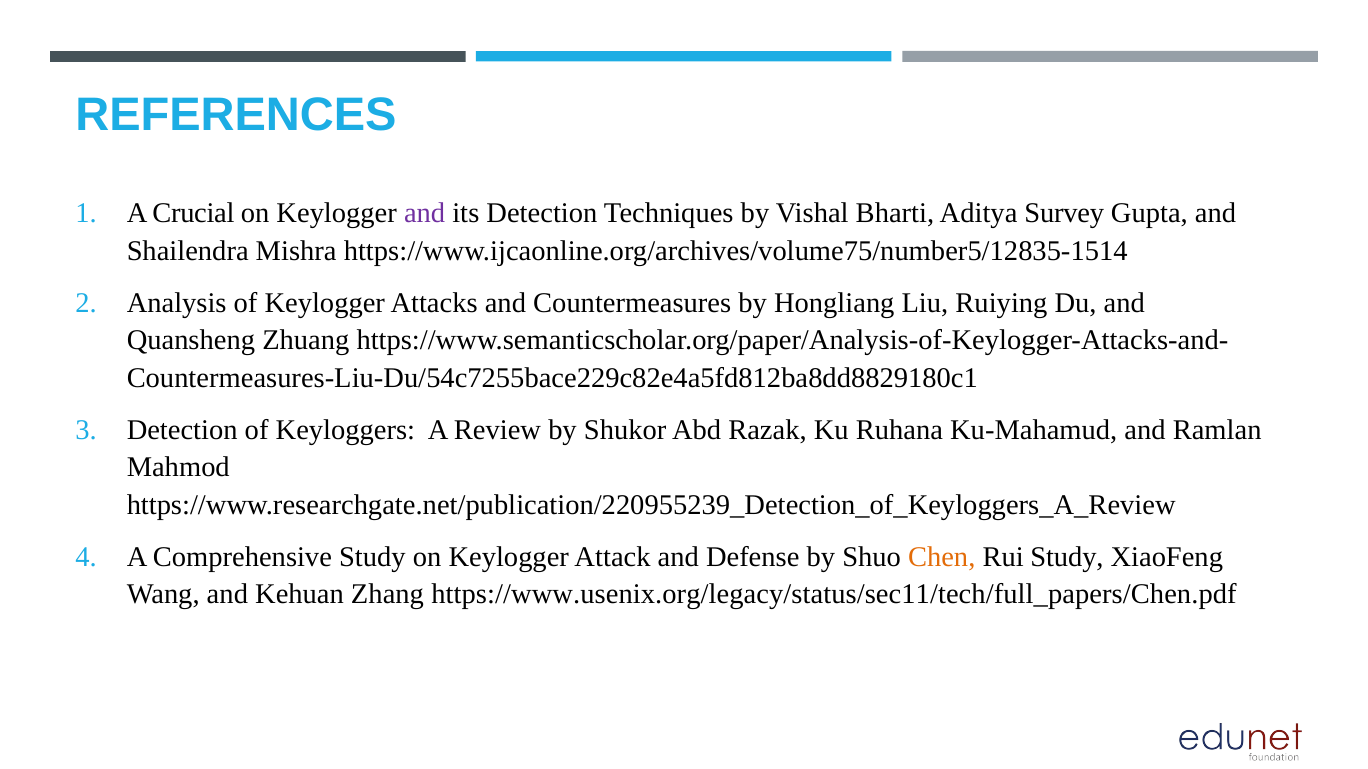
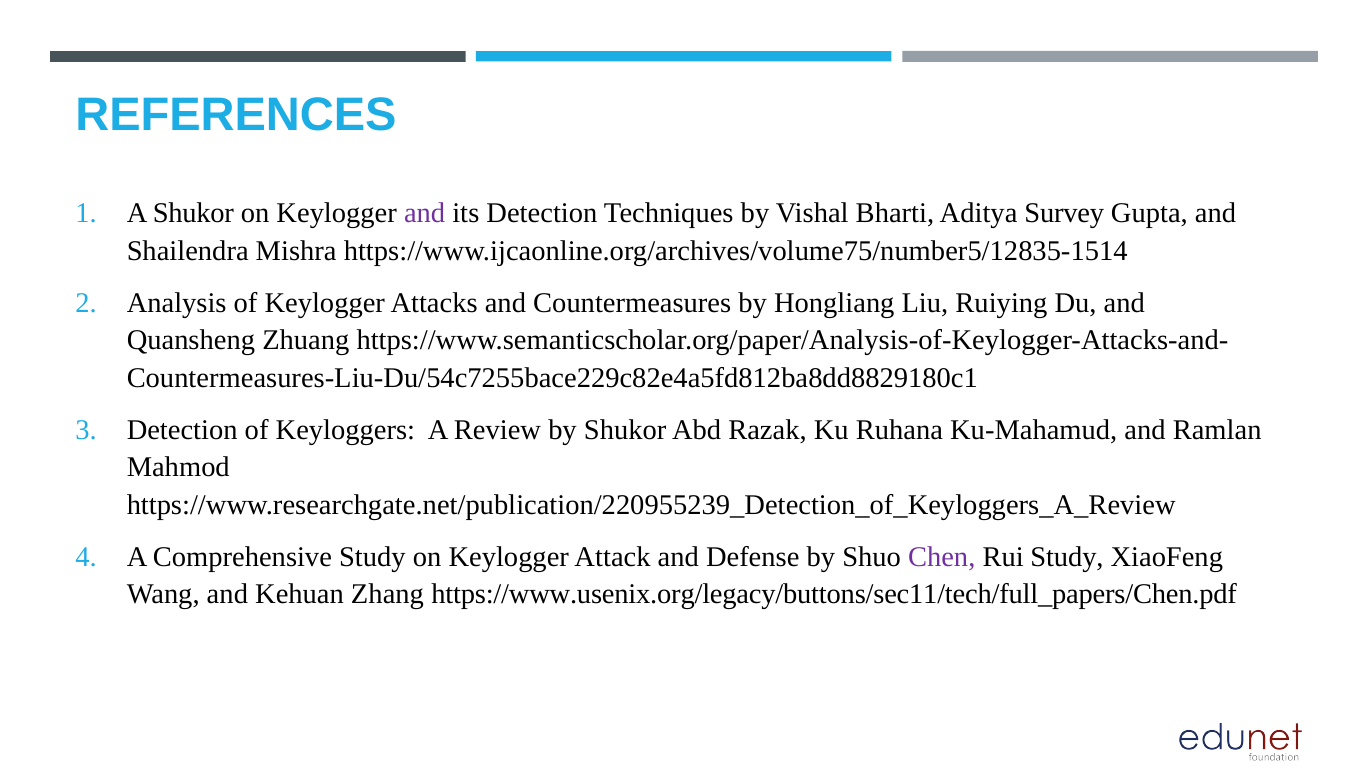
A Crucial: Crucial -> Shukor
Chen colour: orange -> purple
https://www.usenix.org/legacy/status/sec11/tech/full_papers/Chen.pdf: https://www.usenix.org/legacy/status/sec11/tech/full_papers/Chen.pdf -> https://www.usenix.org/legacy/buttons/sec11/tech/full_papers/Chen.pdf
